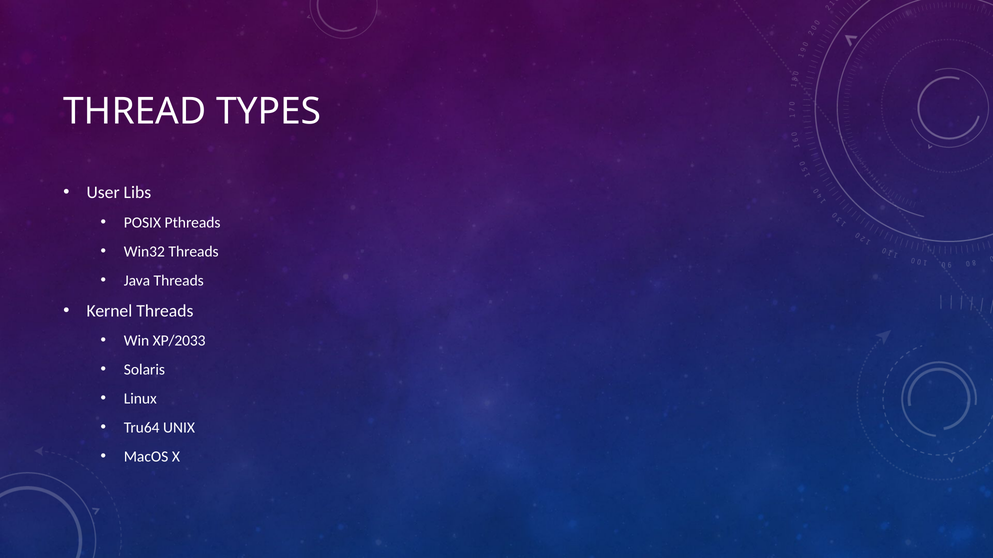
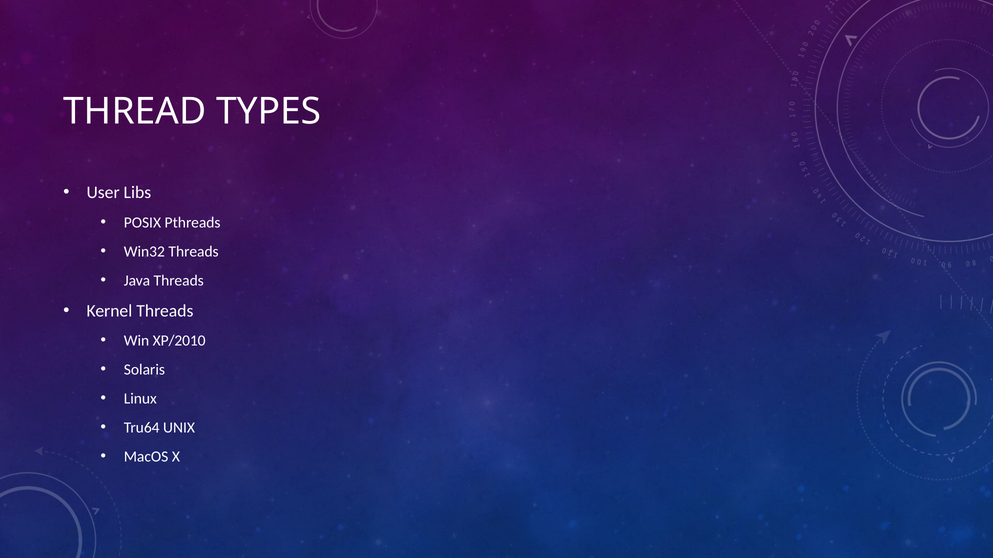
XP/2033: XP/2033 -> XP/2010
